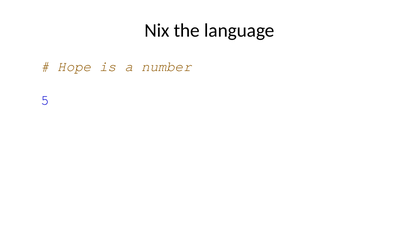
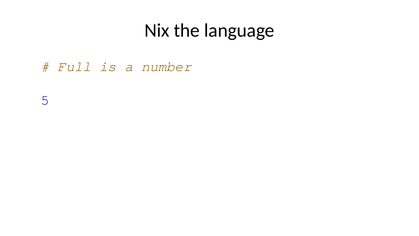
Hope: Hope -> Full
